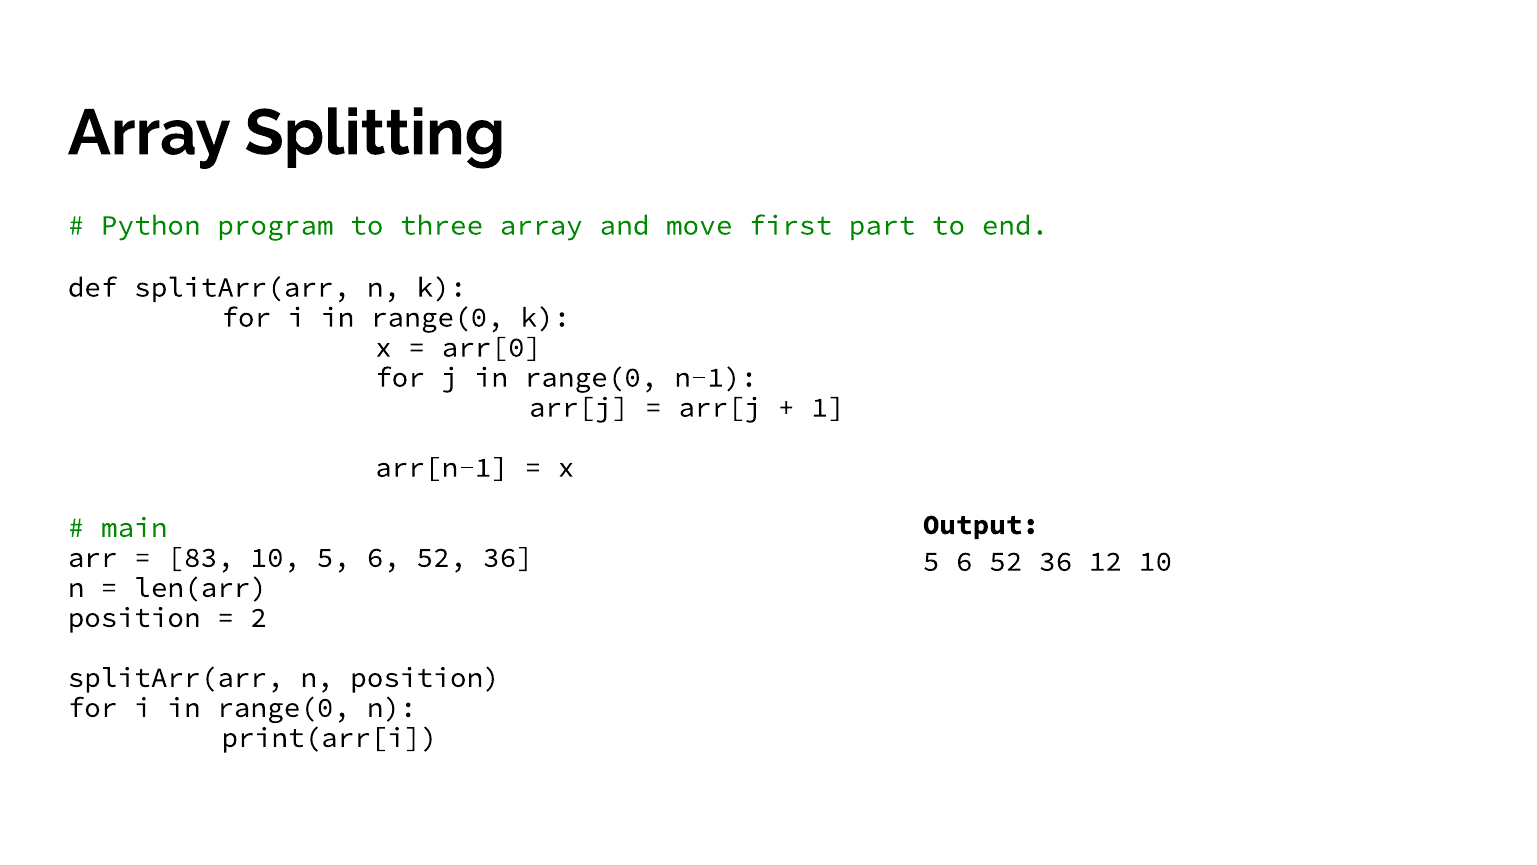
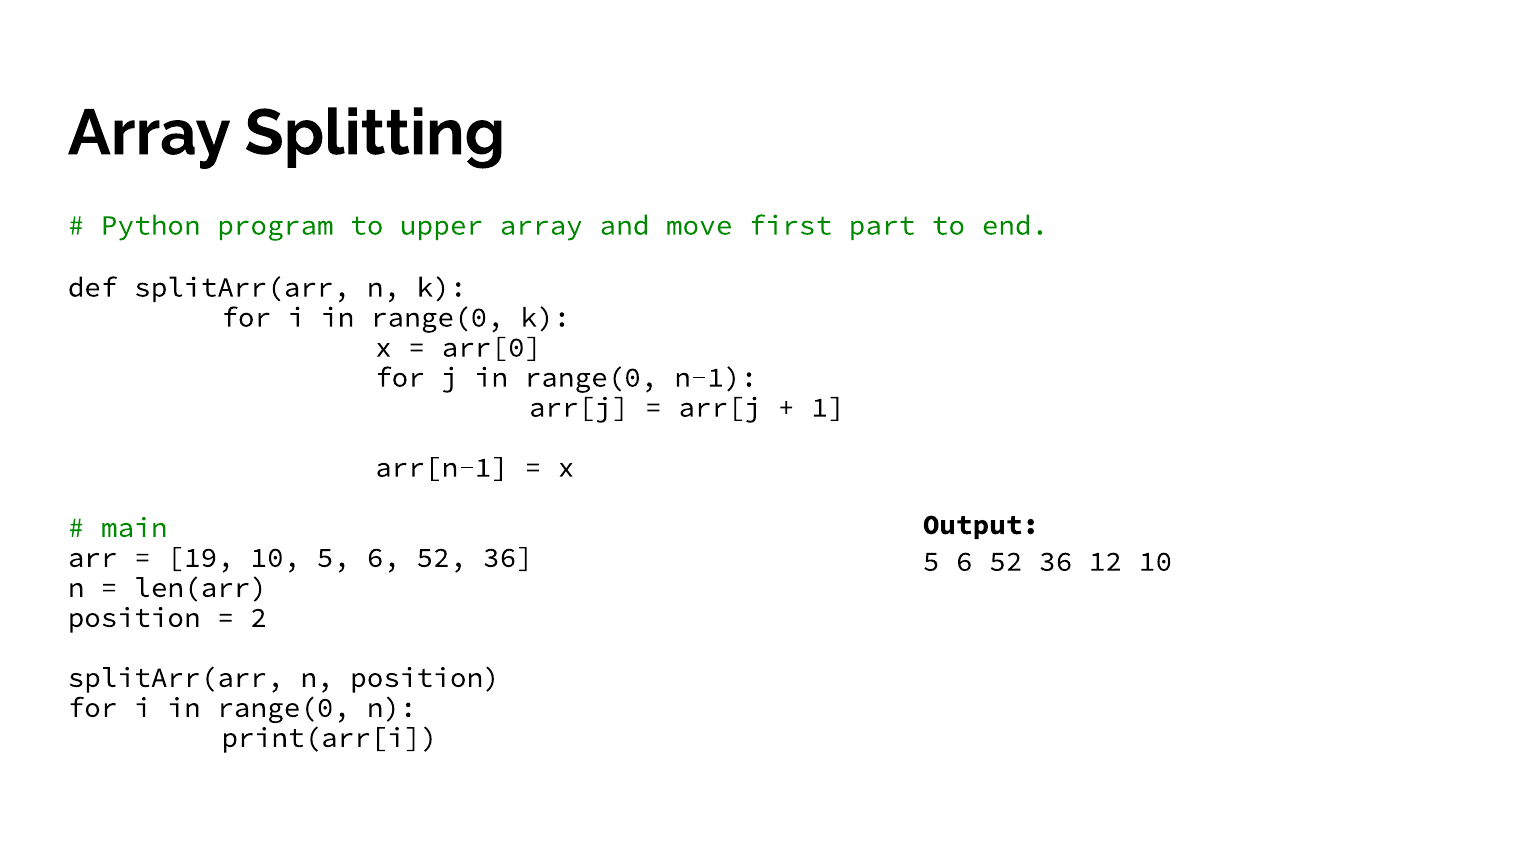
three: three -> upper
83: 83 -> 19
